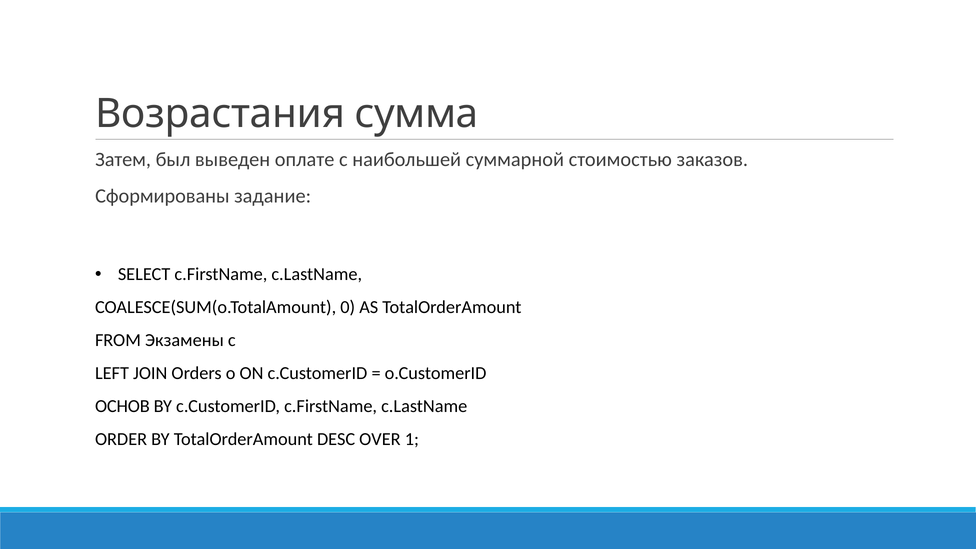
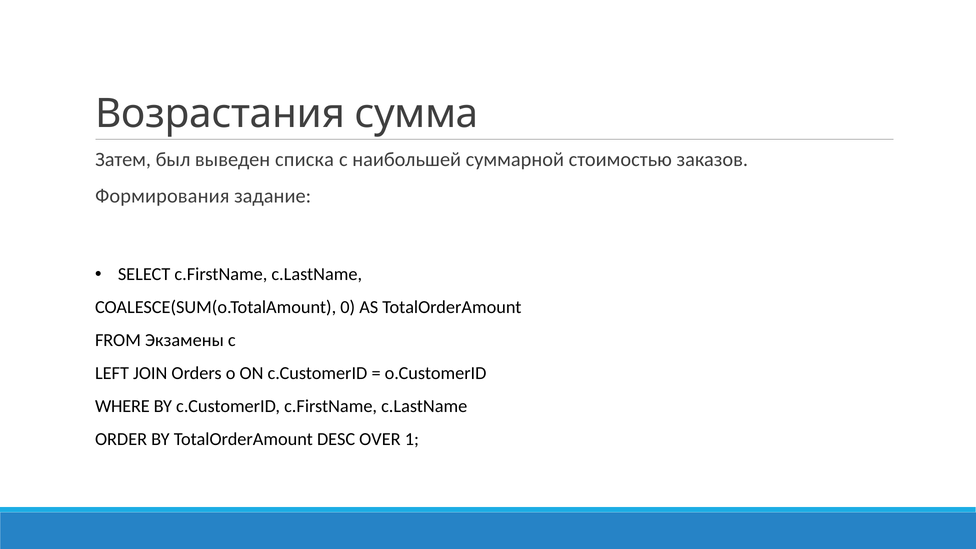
оплате: оплате -> списка
Сформированы: Сформированы -> Формирования
ОСНОВ: ОСНОВ -> WHERE
